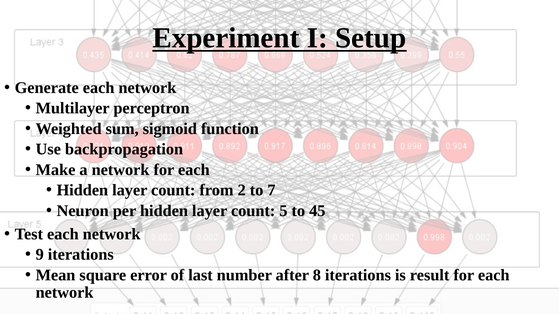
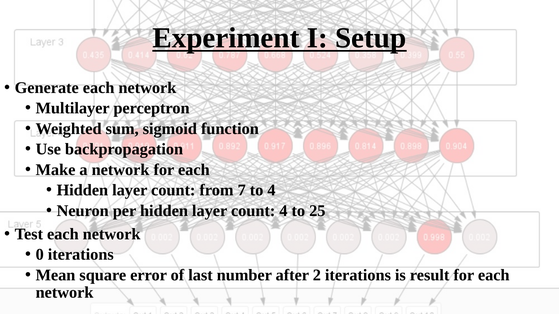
2: 2 -> 7
to 7: 7 -> 4
count 5: 5 -> 4
45: 45 -> 25
9: 9 -> 0
8: 8 -> 2
